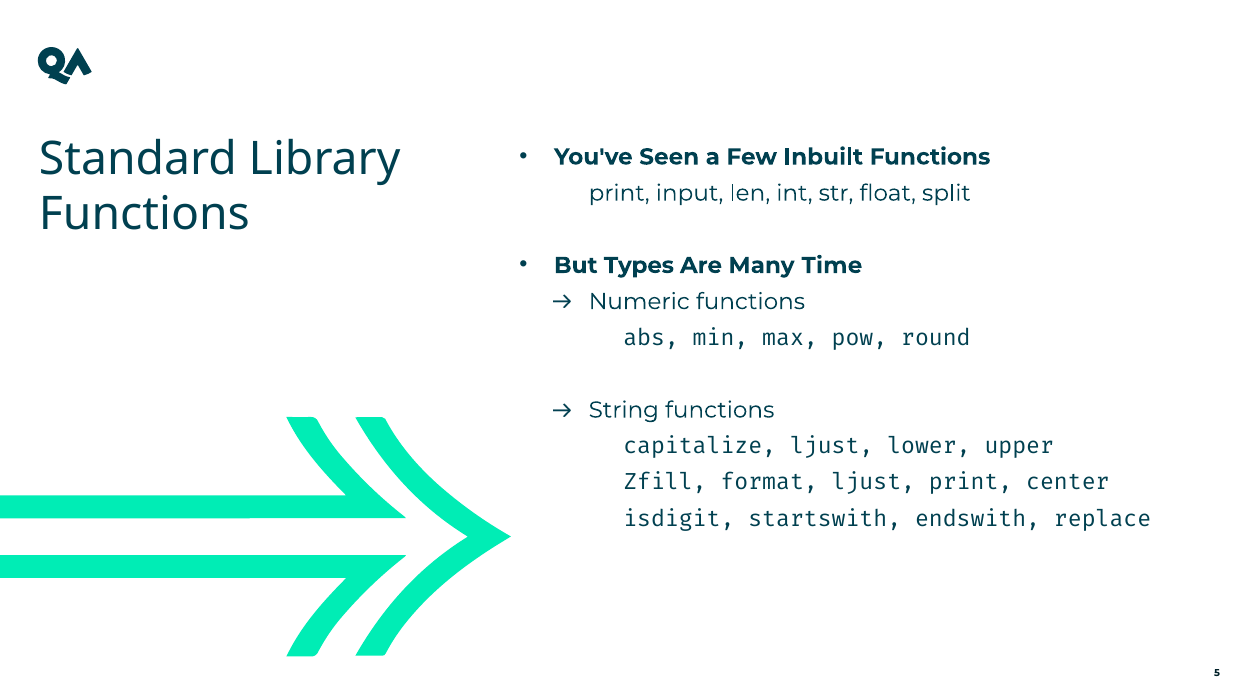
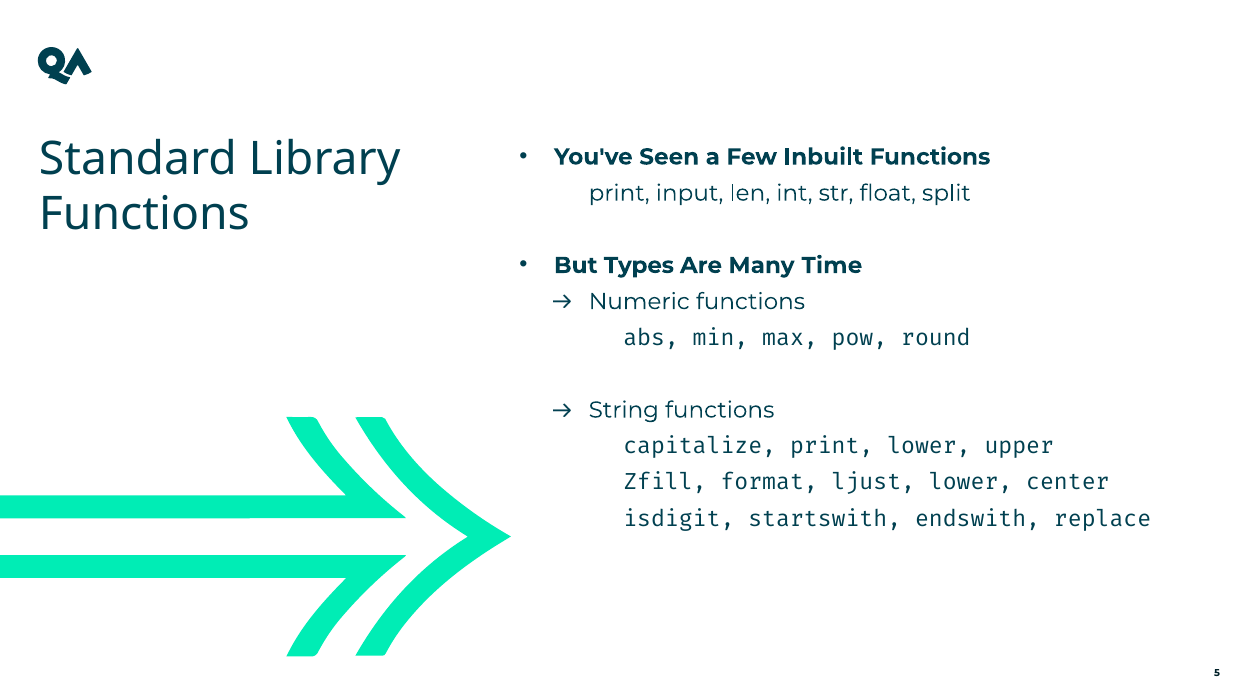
capitalize ljust: ljust -> print
ljust print: print -> lower
